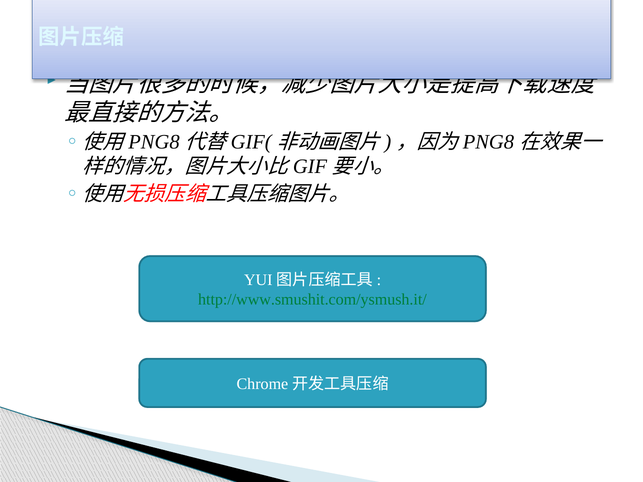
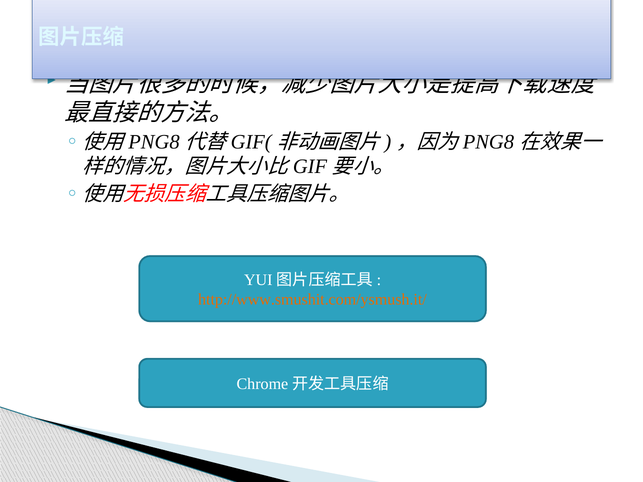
http://www.smushit.com/ysmush.it/ colour: green -> orange
